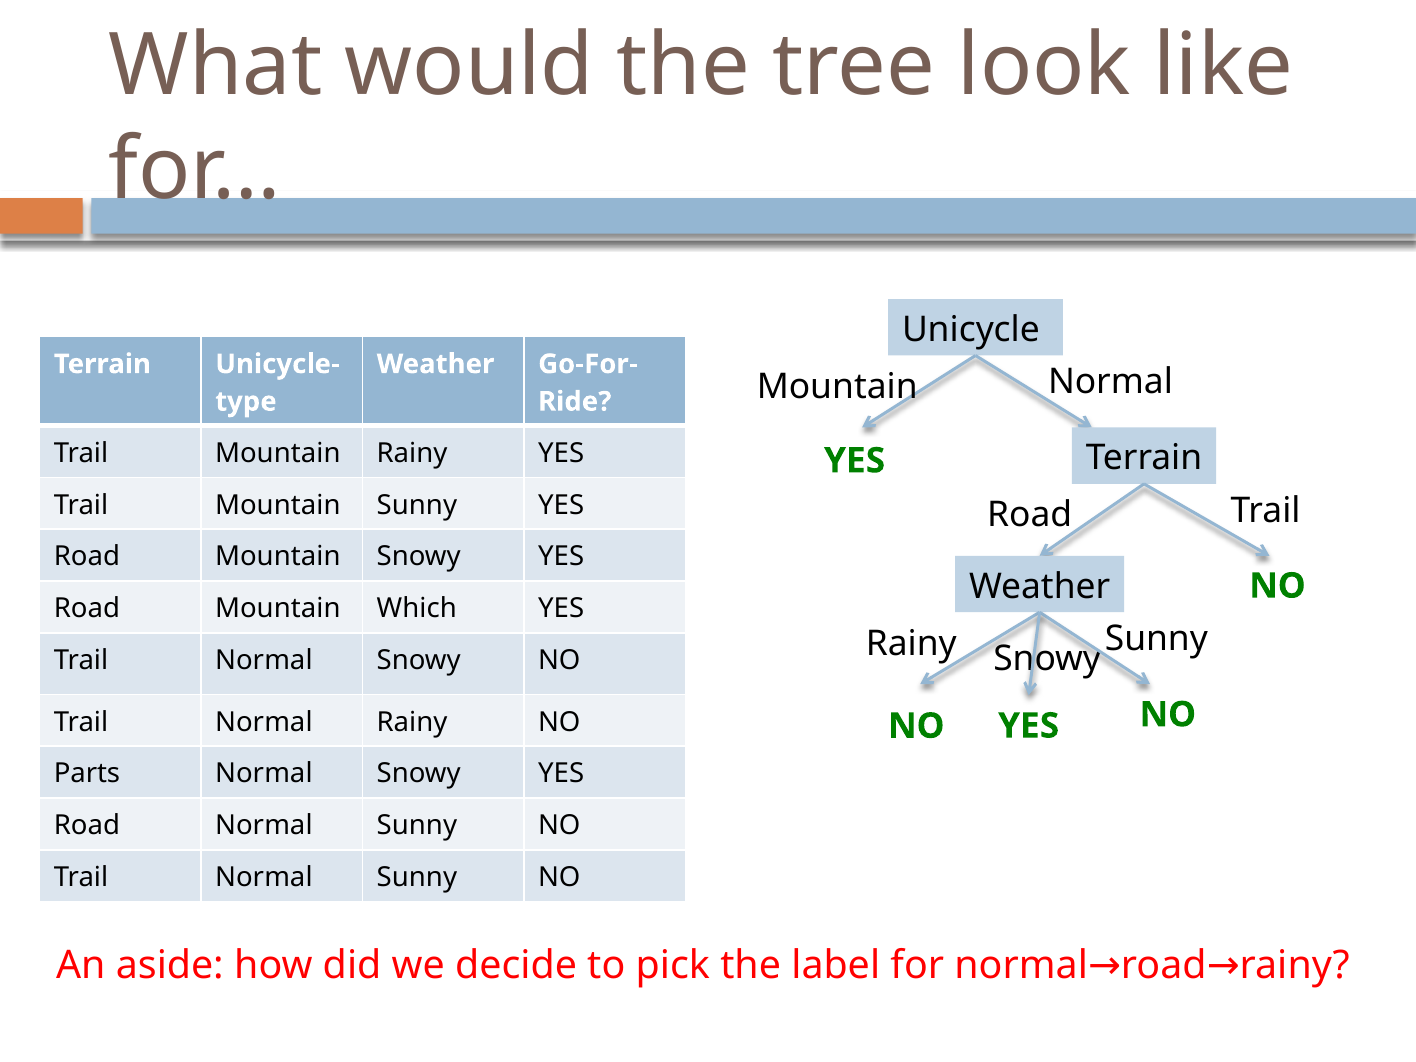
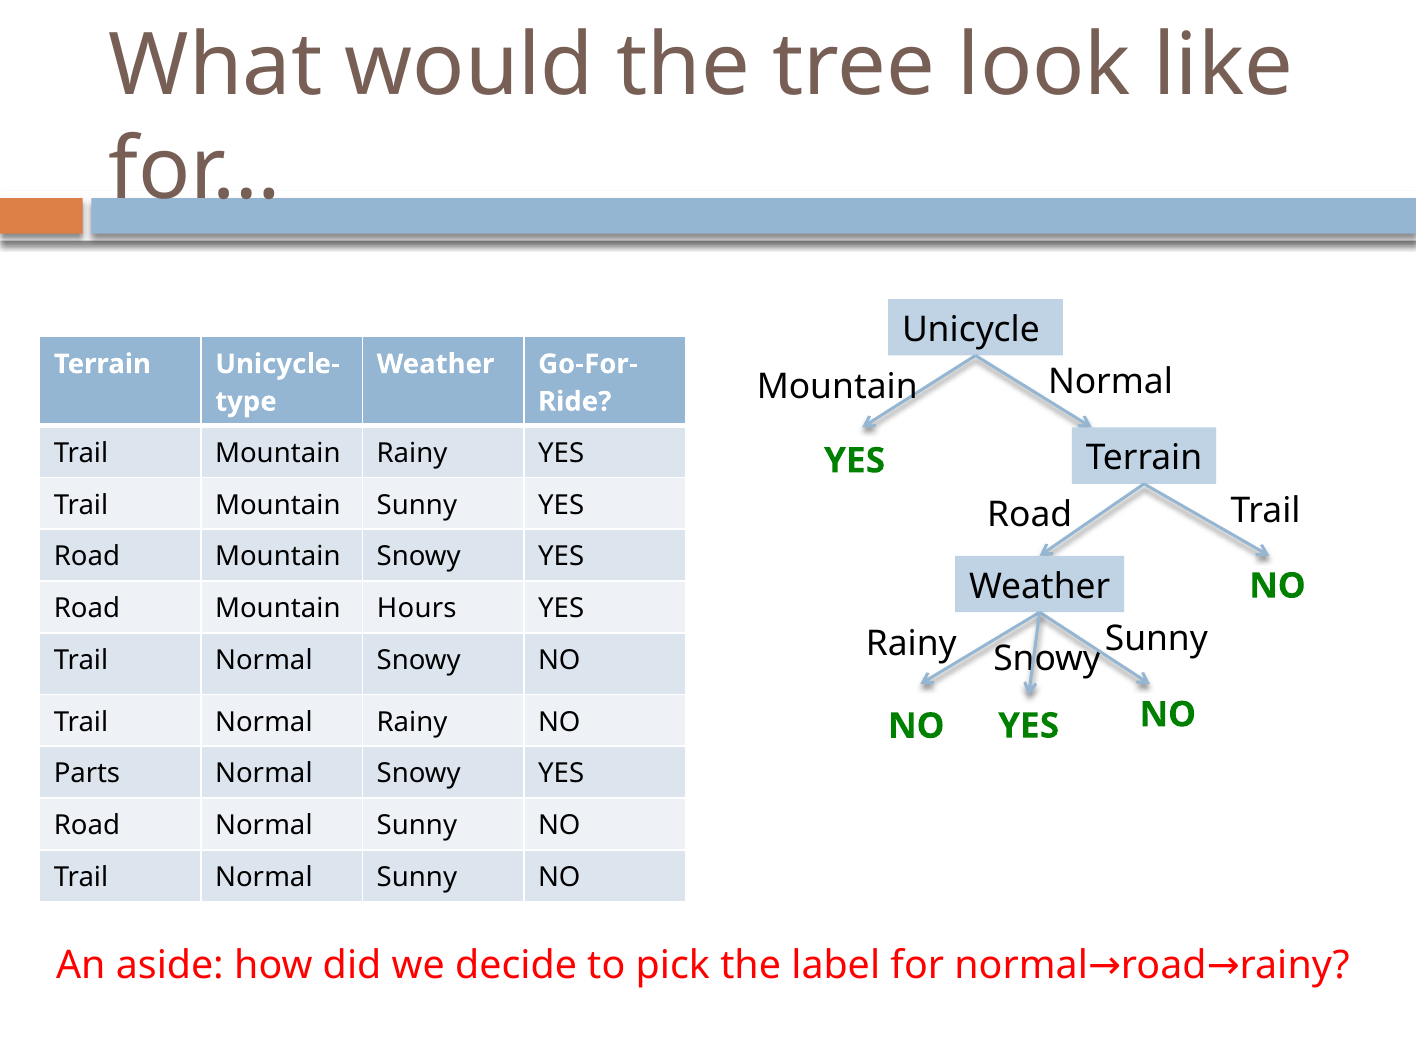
Which: Which -> Hours
